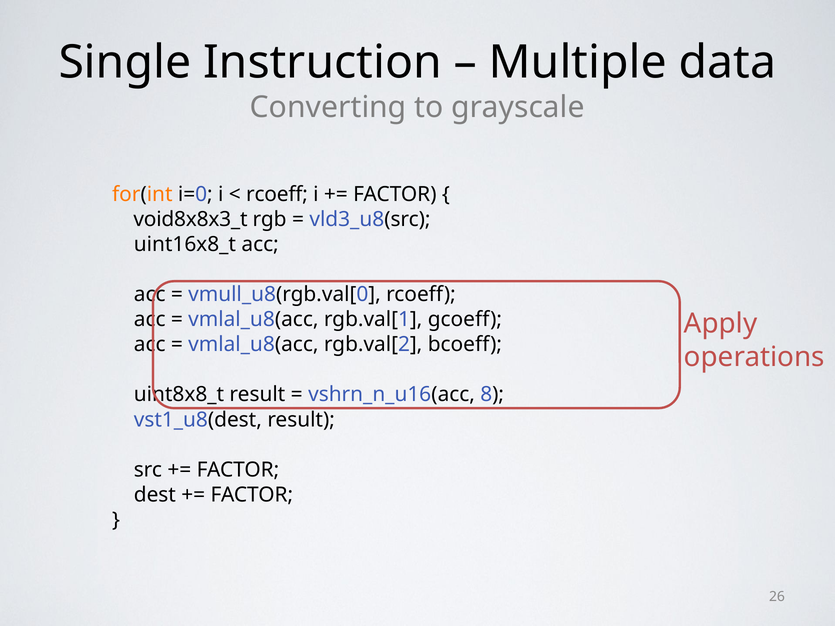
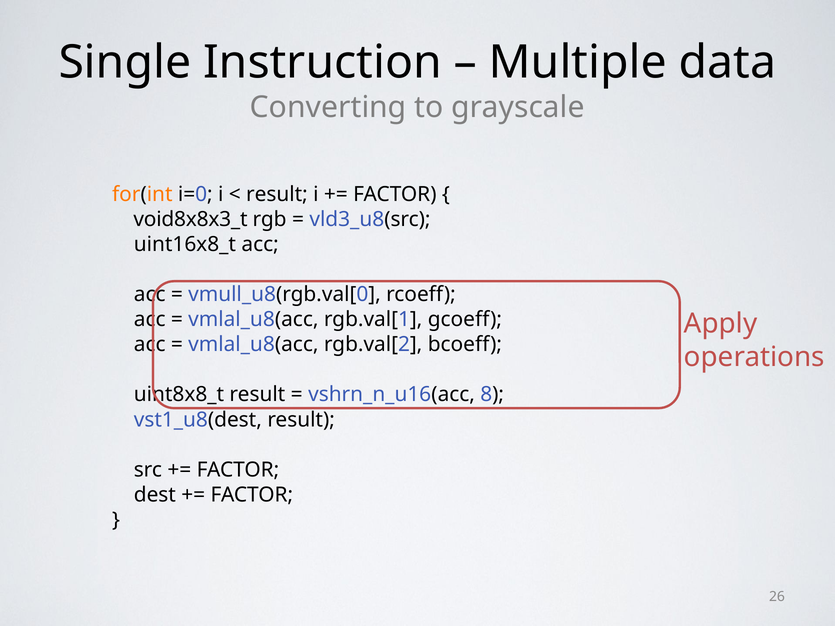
rcoeff at (277, 194): rcoeff -> result
